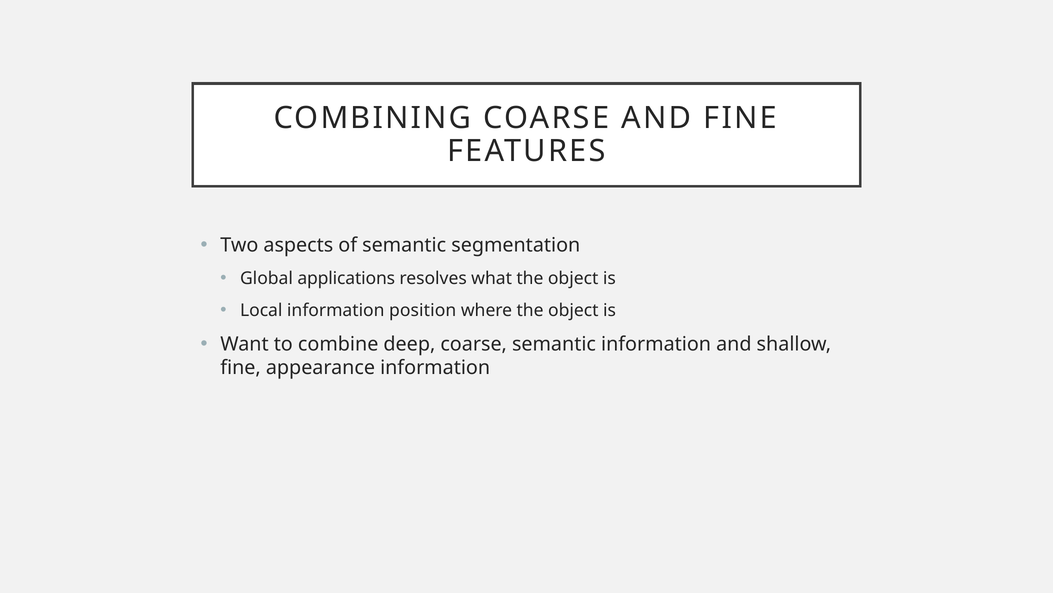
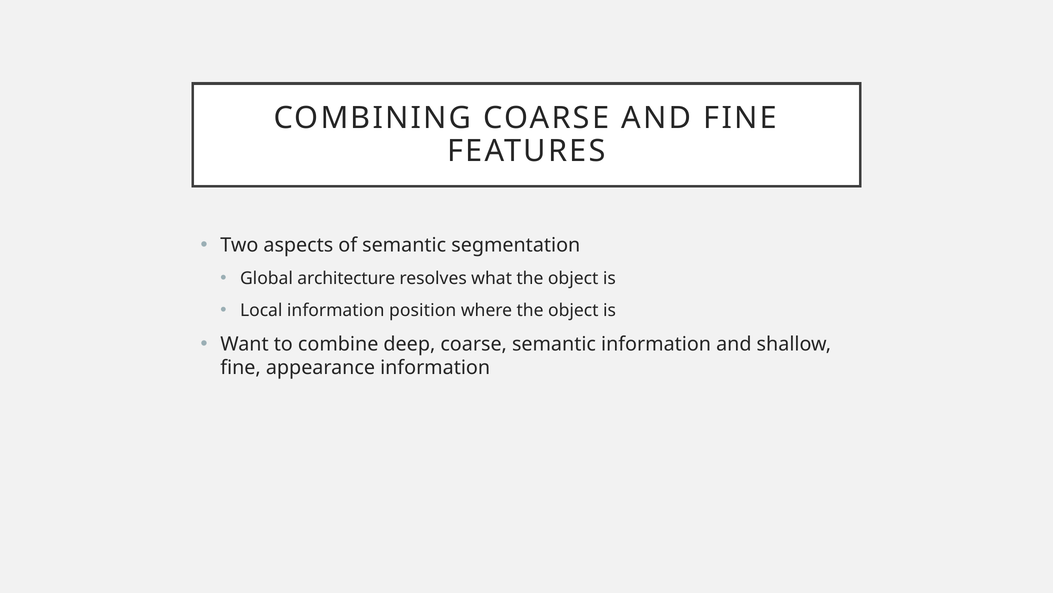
applications: applications -> architecture
